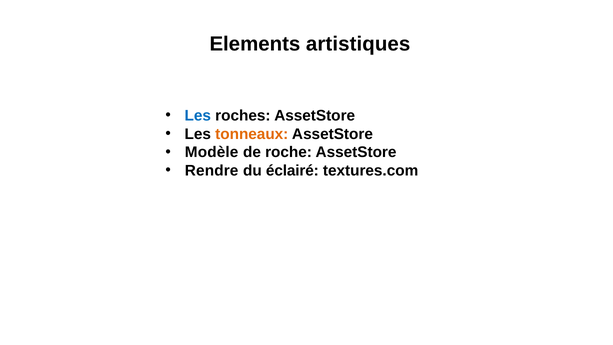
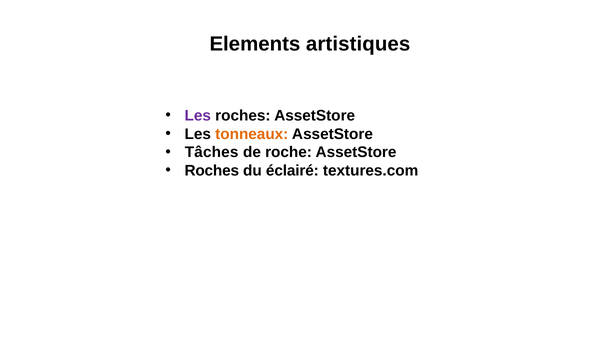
Les at (198, 115) colour: blue -> purple
Modèle: Modèle -> Tâches
Rendre at (212, 171): Rendre -> Roches
